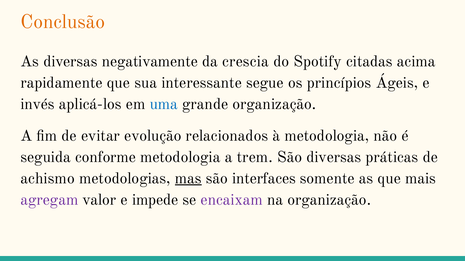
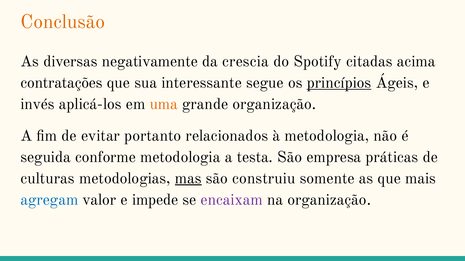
rapidamente: rapidamente -> contratações
princípios underline: none -> present
uma colour: blue -> orange
evolução: evolução -> portanto
trem: trem -> testa
São diversas: diversas -> empresa
achismo: achismo -> culturas
interfaces: interfaces -> construiu
agregam colour: purple -> blue
